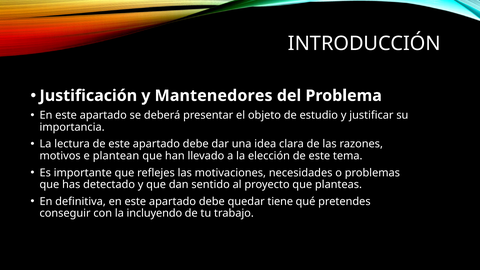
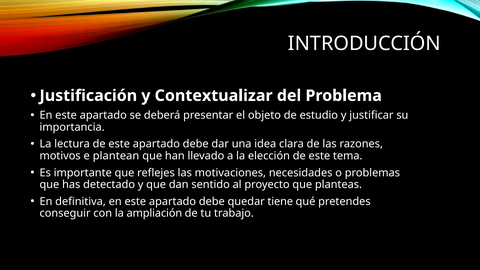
Mantenedores: Mantenedores -> Contextualizar
incluyendo: incluyendo -> ampliación
